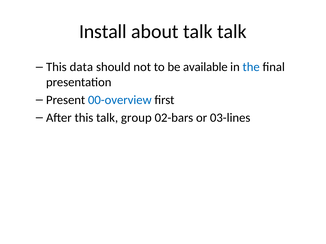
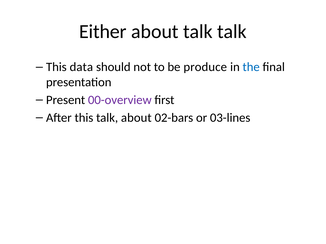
Install: Install -> Either
available: available -> produce
00-overview colour: blue -> purple
talk group: group -> about
